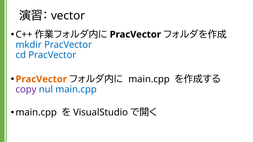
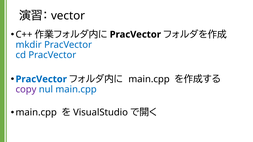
PracVector at (41, 79) colour: orange -> blue
